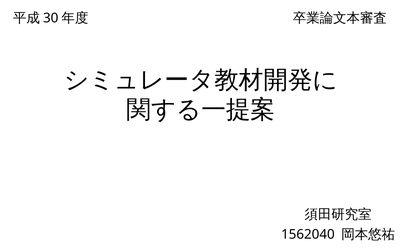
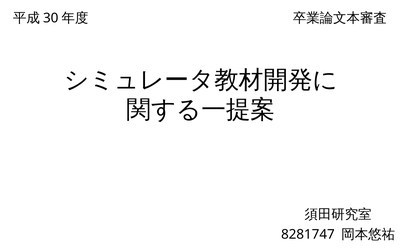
1562040: 1562040 -> 8281747
